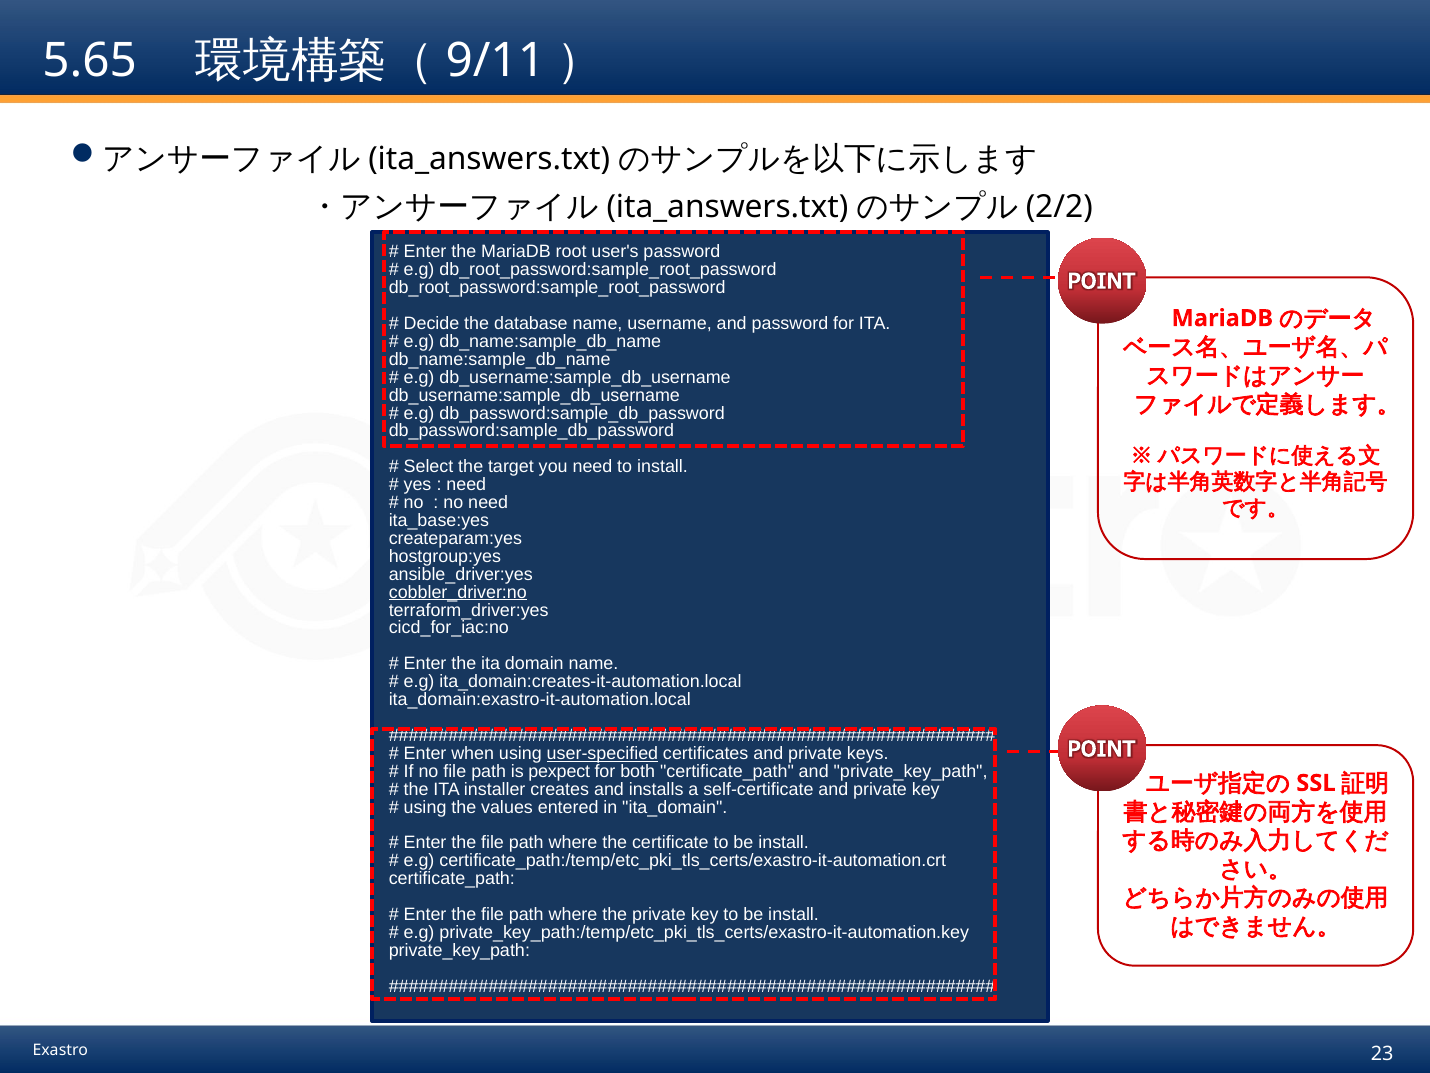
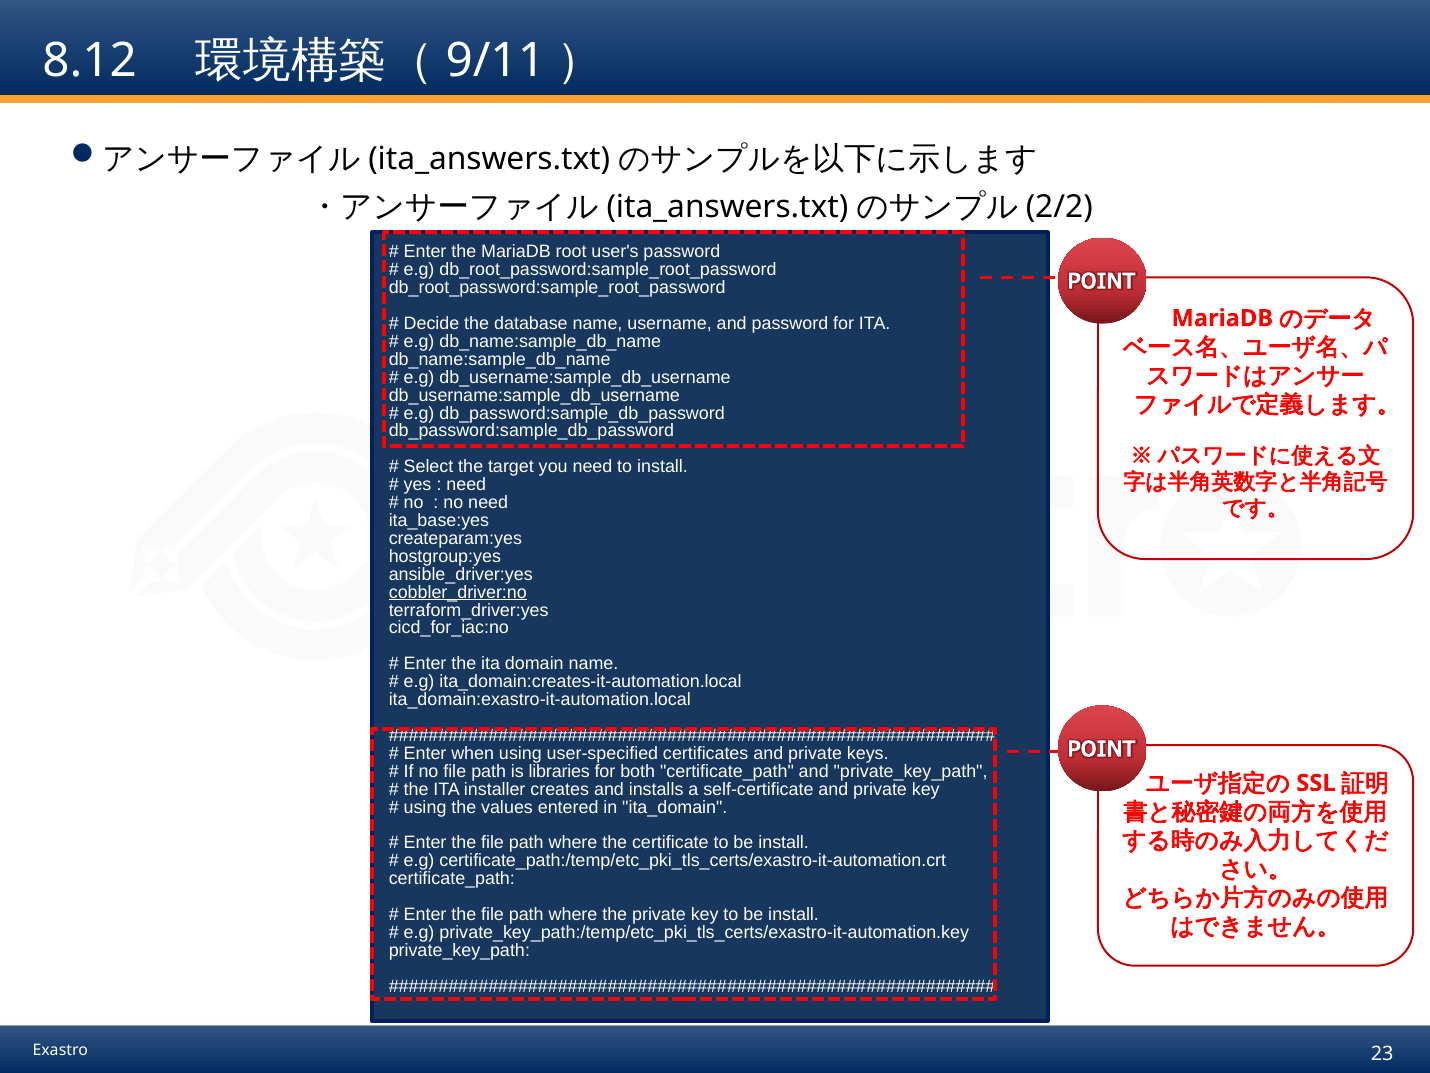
5.65: 5.65 -> 8.12
user-specified underline: present -> none
pexpect: pexpect -> libraries
